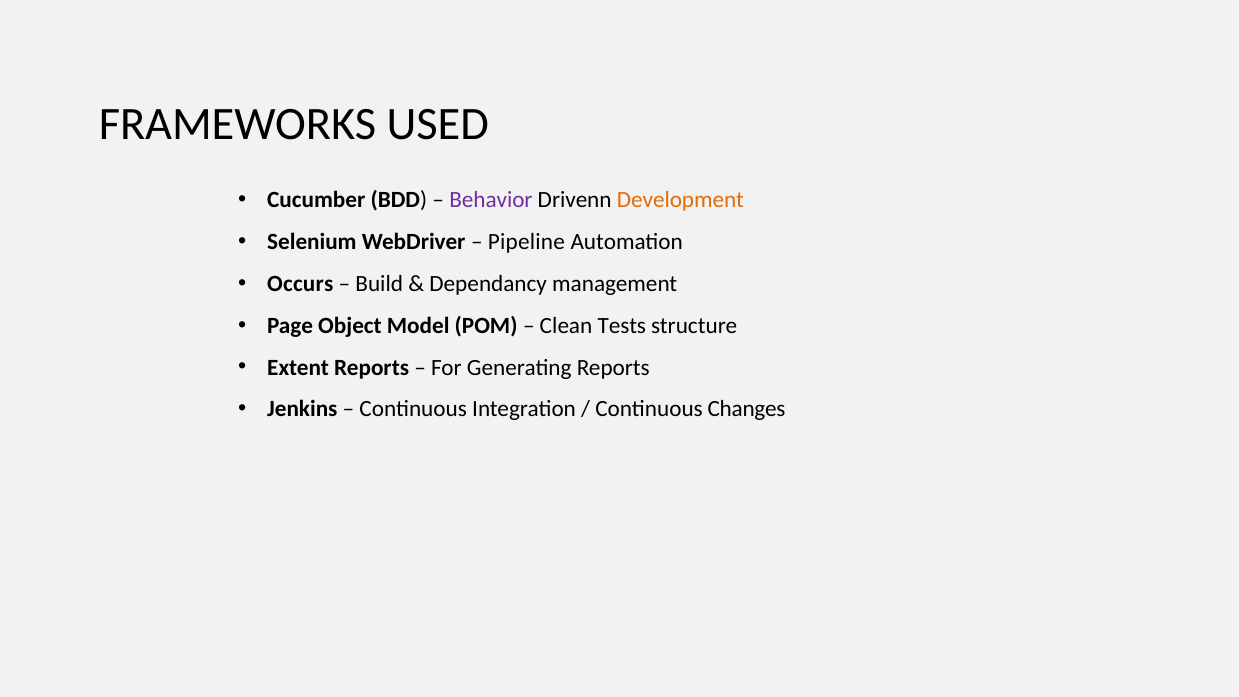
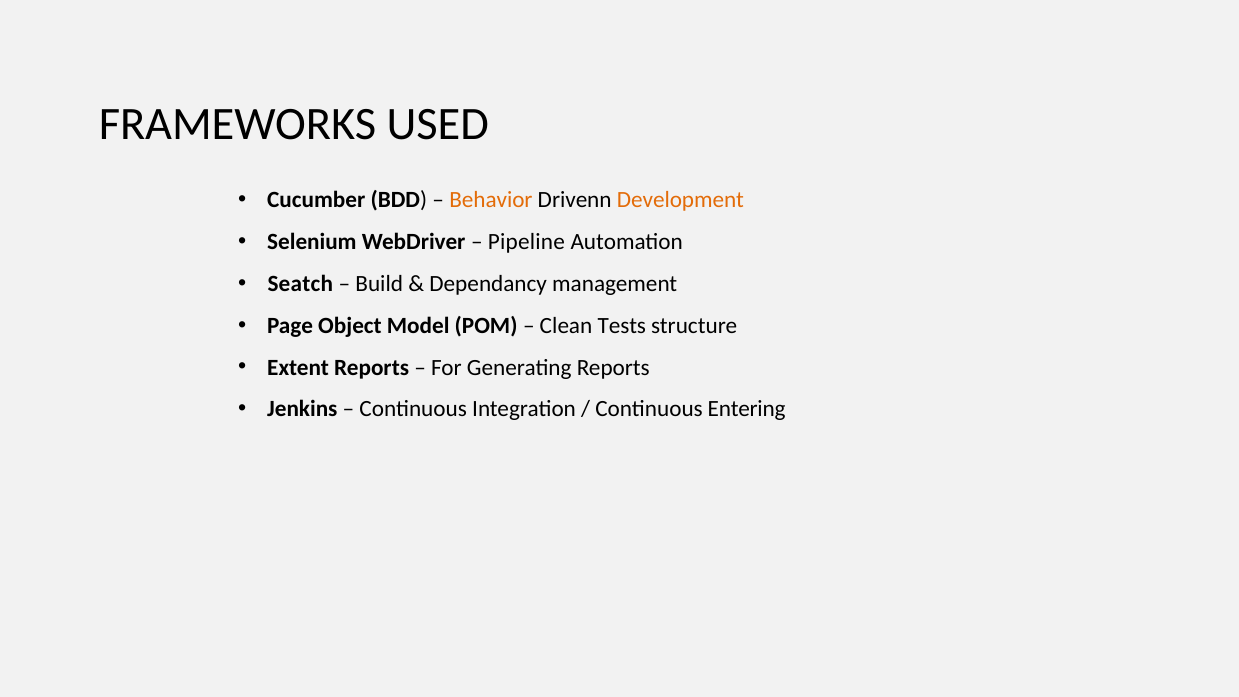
Behavior colour: purple -> orange
Occurs: Occurs -> Seatch
Changes: Changes -> Entering
